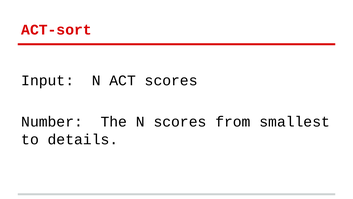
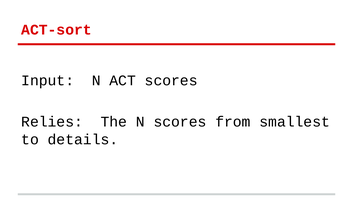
Number: Number -> Relies
